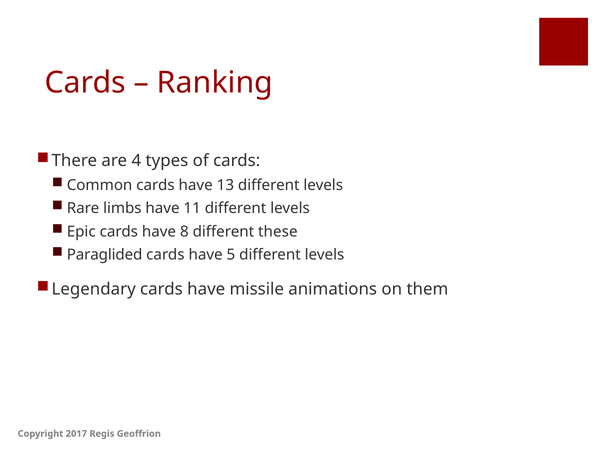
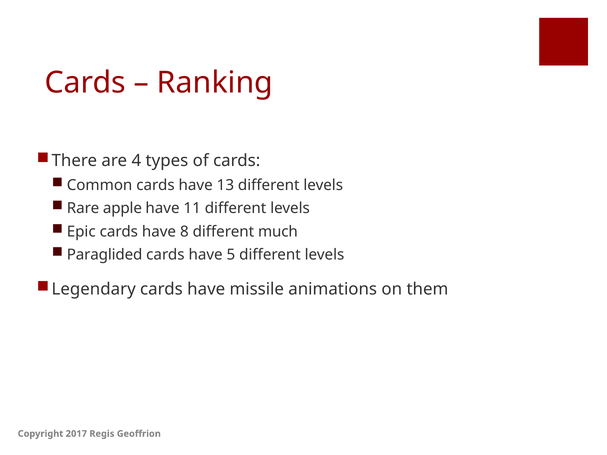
limbs: limbs -> apple
these: these -> much
